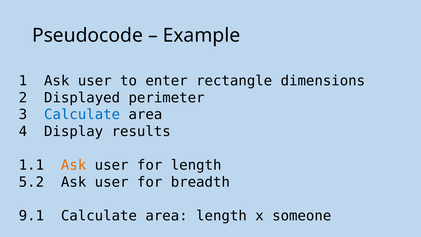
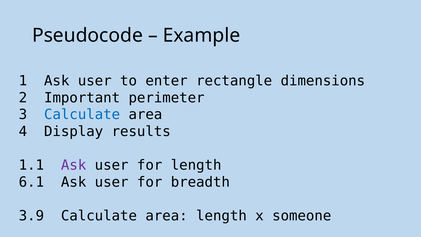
Displayed: Displayed -> Important
Ask at (74, 165) colour: orange -> purple
5.2: 5.2 -> 6.1
9.1: 9.1 -> 3.9
